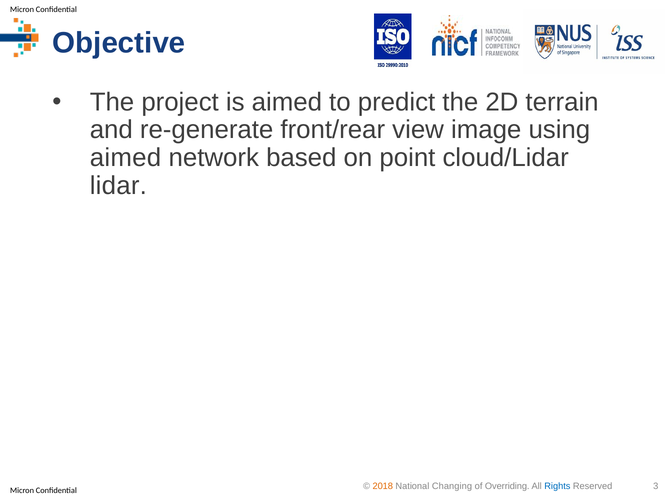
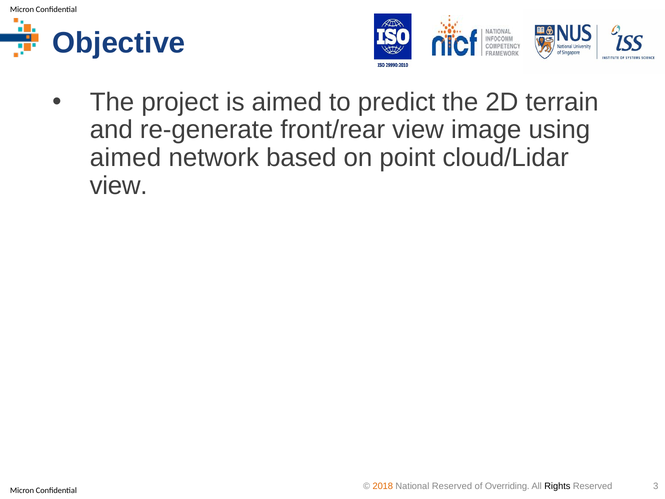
lidar at (118, 186): lidar -> view
National Changing: Changing -> Reserved
Rights colour: blue -> black
